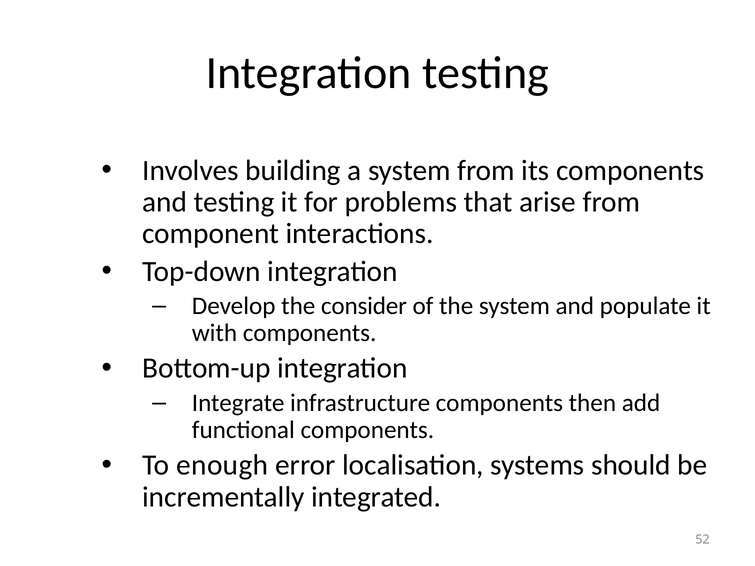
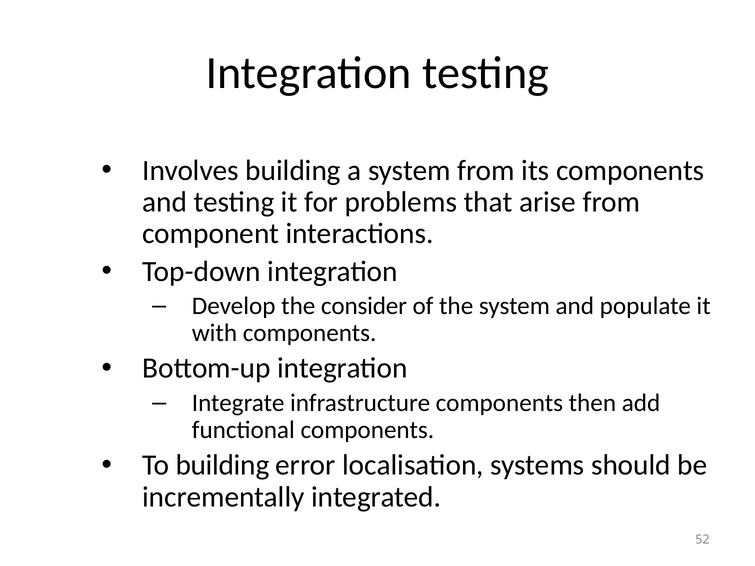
To enough: enough -> building
